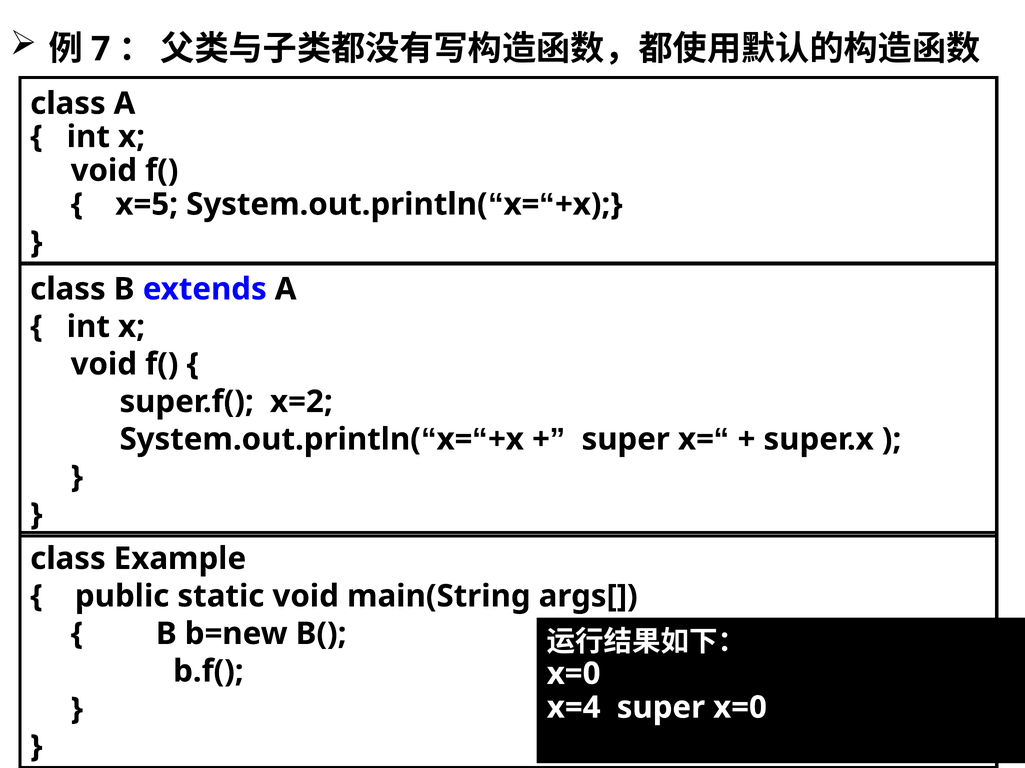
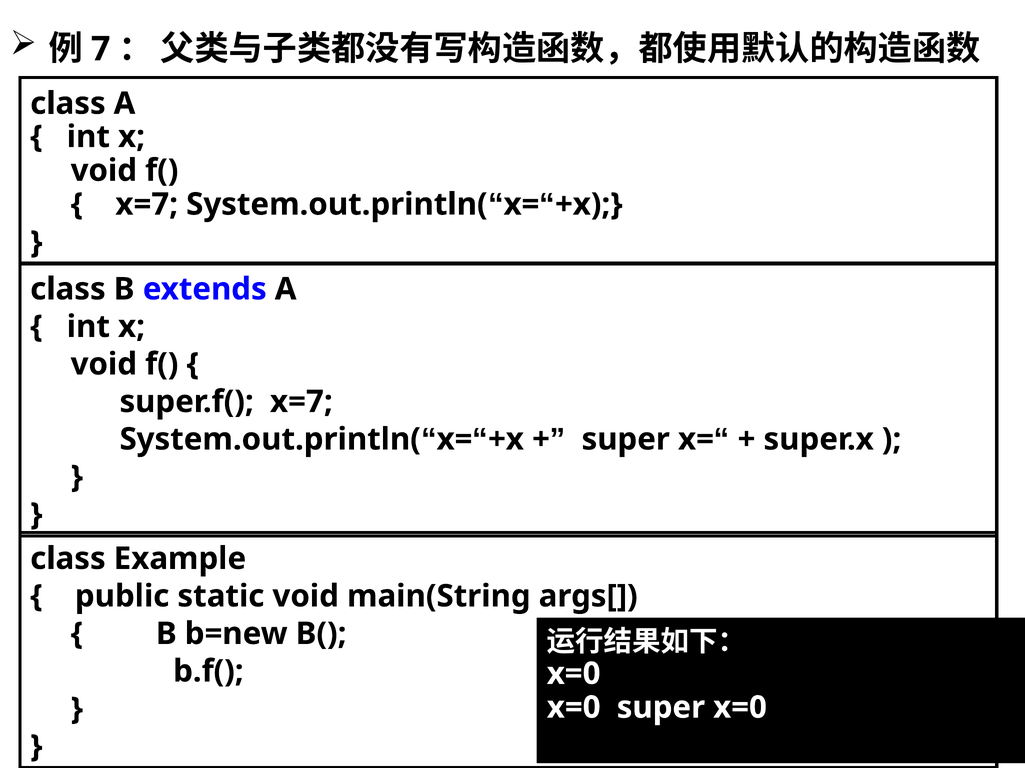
x=5 at (147, 205): x=5 -> x=7
super.f( x=2: x=2 -> x=7
x=4 at (574, 708): x=4 -> x=0
